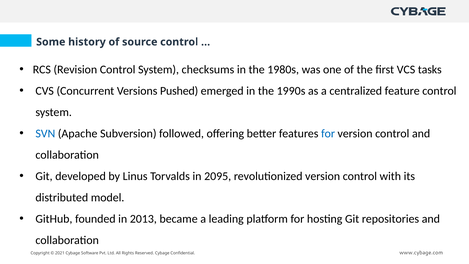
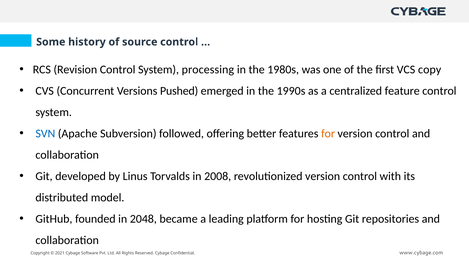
checksums: checksums -> processing
tasks: tasks -> copy
for at (328, 134) colour: blue -> orange
2095: 2095 -> 2008
2013: 2013 -> 2048
